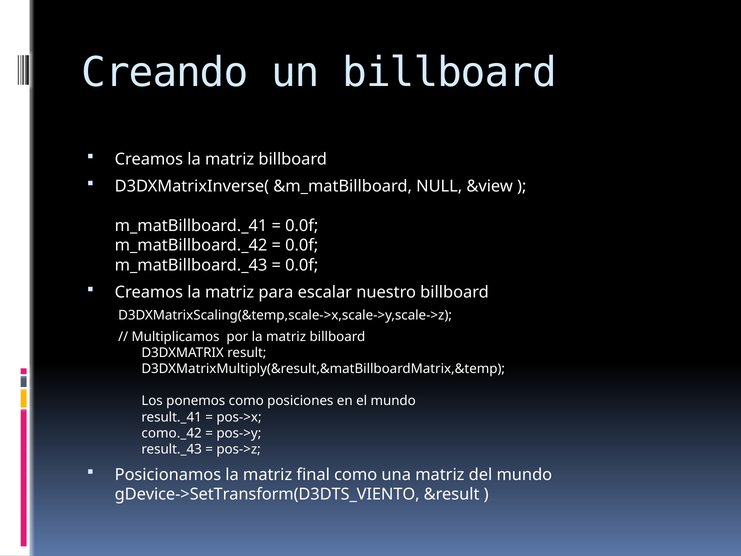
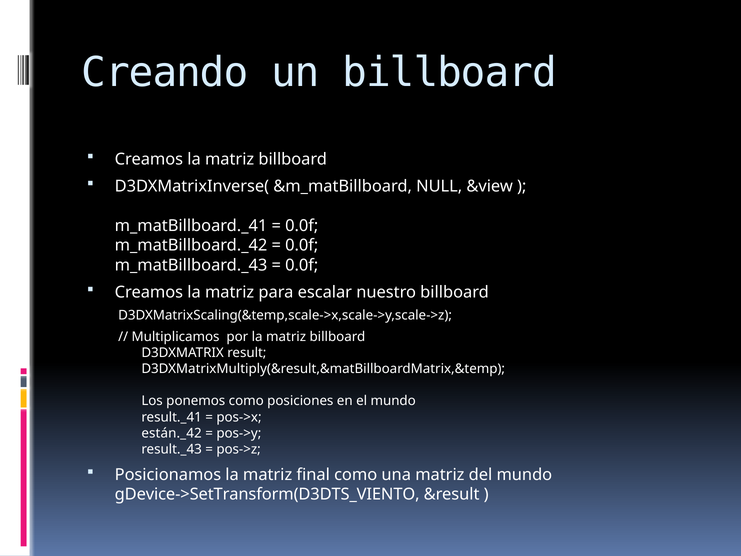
como._42: como._42 -> están._42
